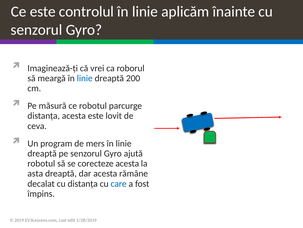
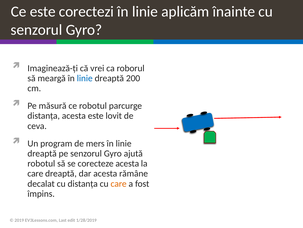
controlul: controlul -> corectezi
asta at (35, 173): asta -> care
care at (119, 183) colour: blue -> orange
